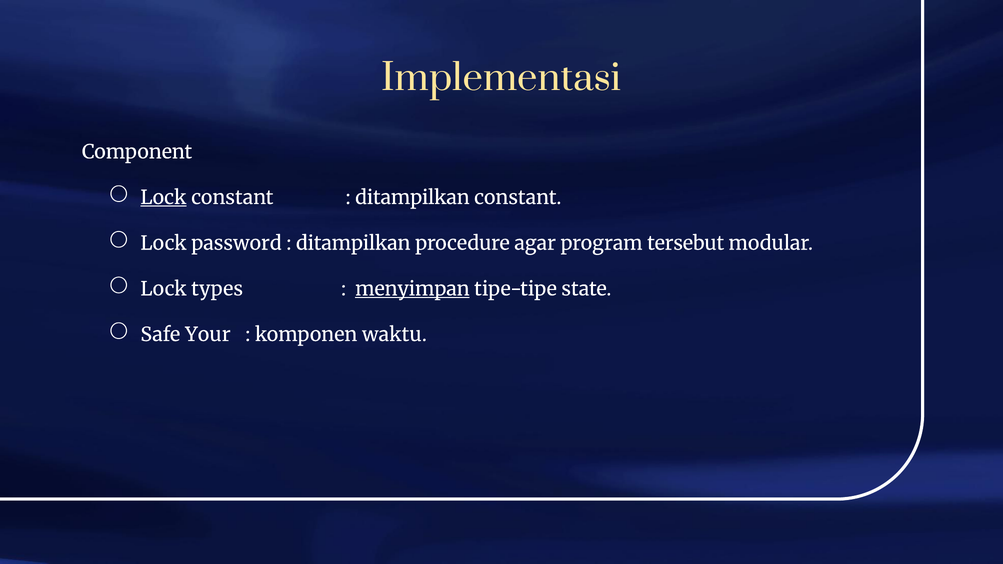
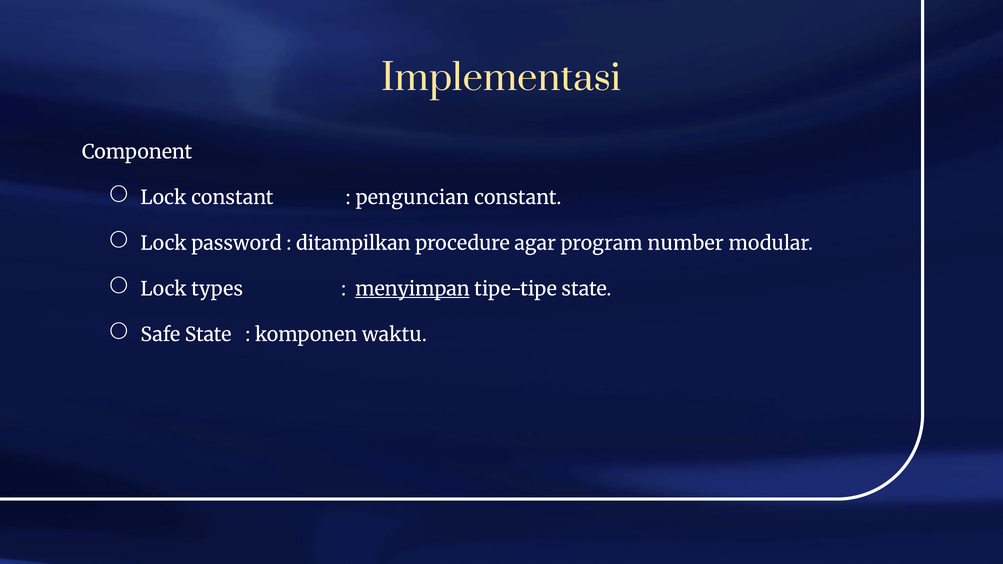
Lock at (163, 198) underline: present -> none
ditampilkan at (412, 198): ditampilkan -> penguncian
tersebut: tersebut -> number
Safe Your: Your -> State
